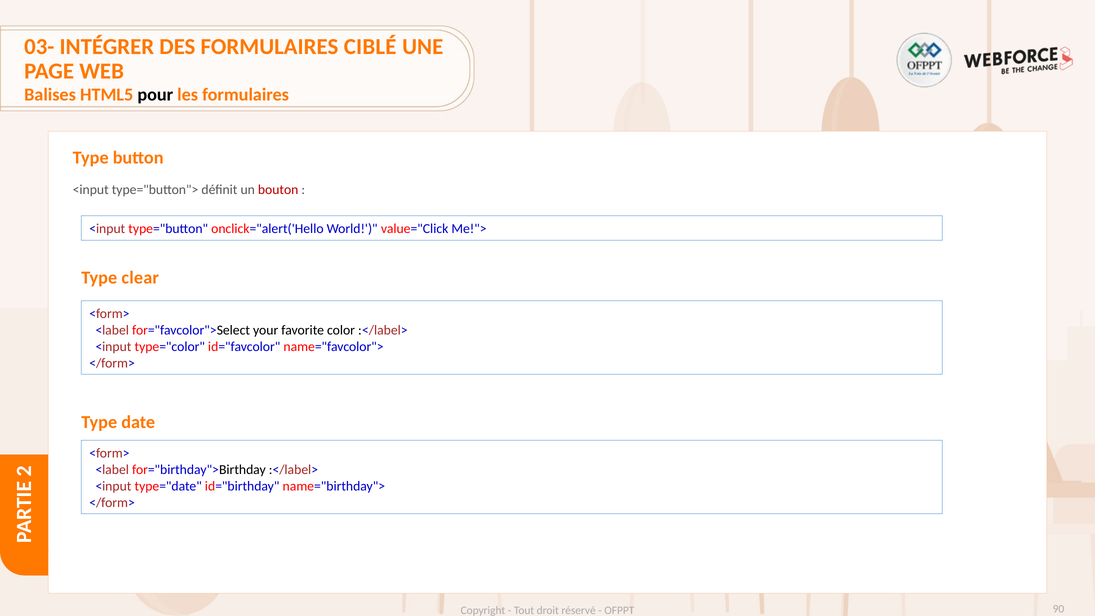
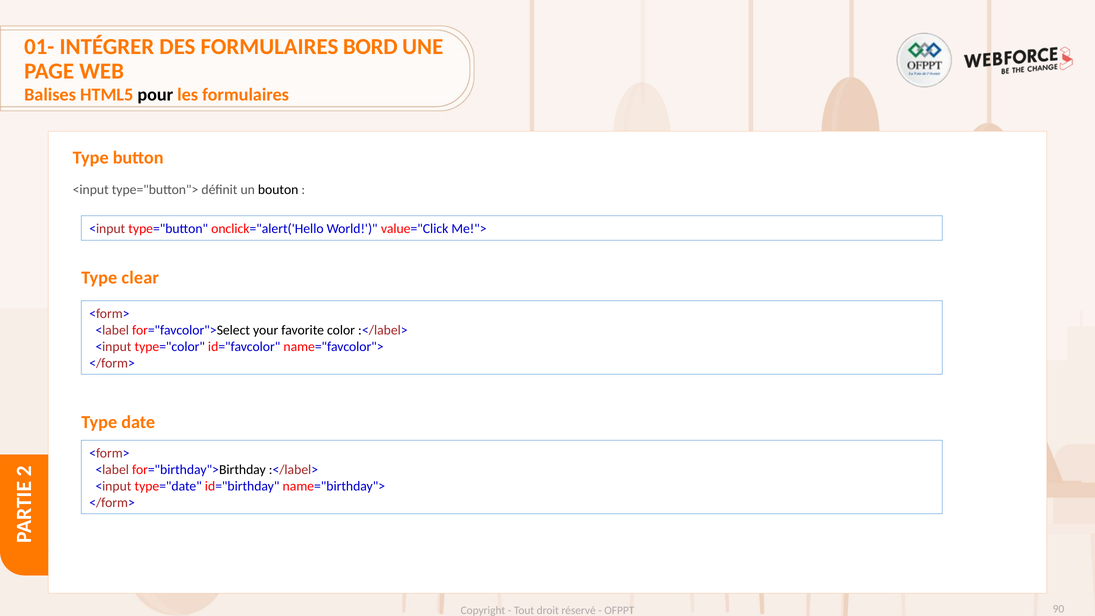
03-: 03- -> 01-
CIBLÉ: CIBLÉ -> BORD
bouton colour: red -> black
